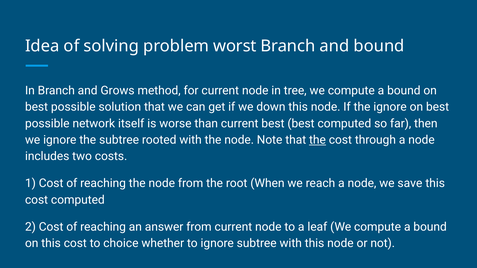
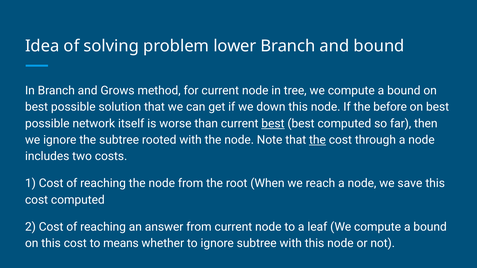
worst: worst -> lower
the ignore: ignore -> before
best at (273, 124) underline: none -> present
choice: choice -> means
